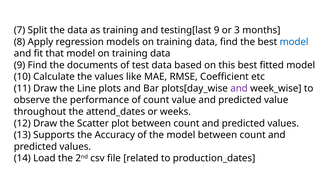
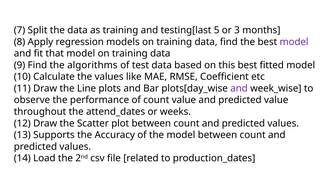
testing[last 9: 9 -> 5
model at (294, 42) colour: blue -> purple
documents: documents -> algorithms
